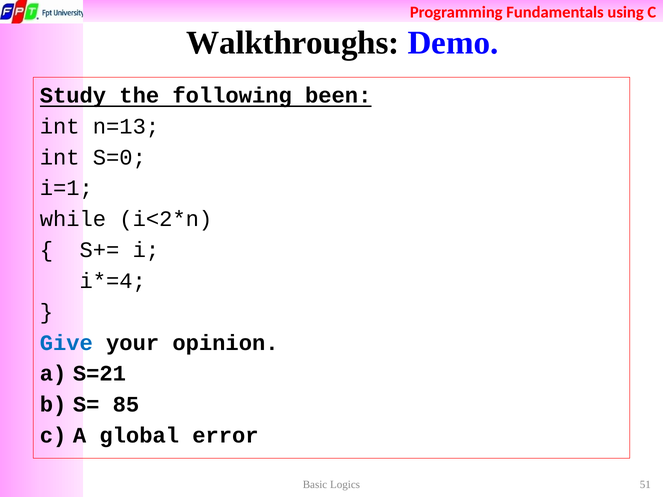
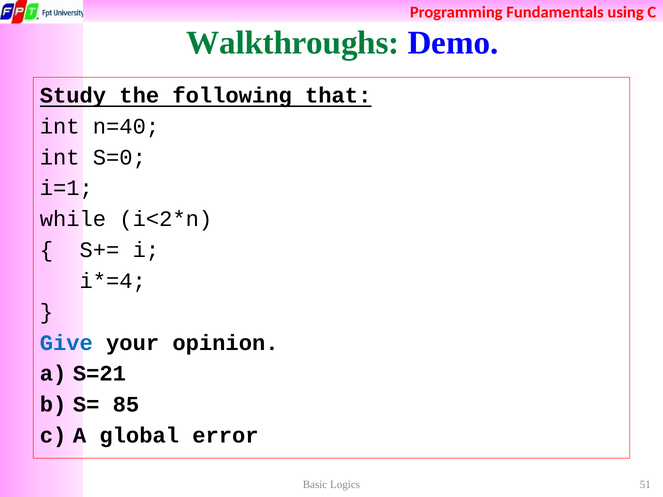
Walkthroughs colour: black -> green
been: been -> that
n=13: n=13 -> n=40
